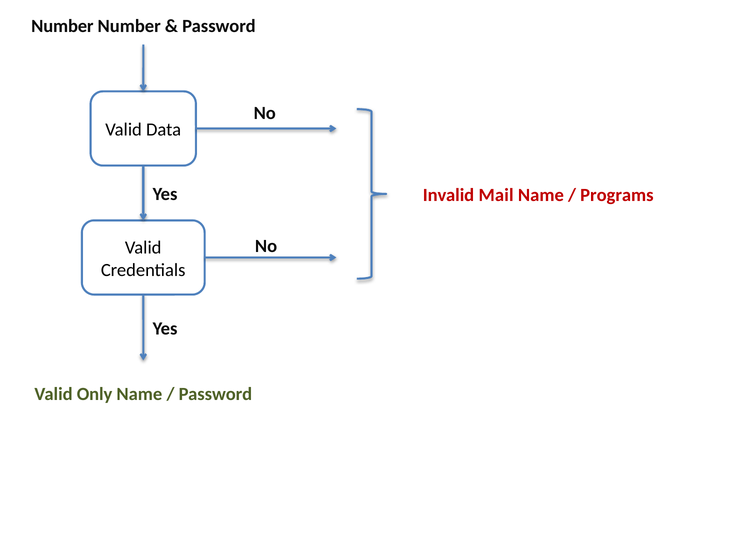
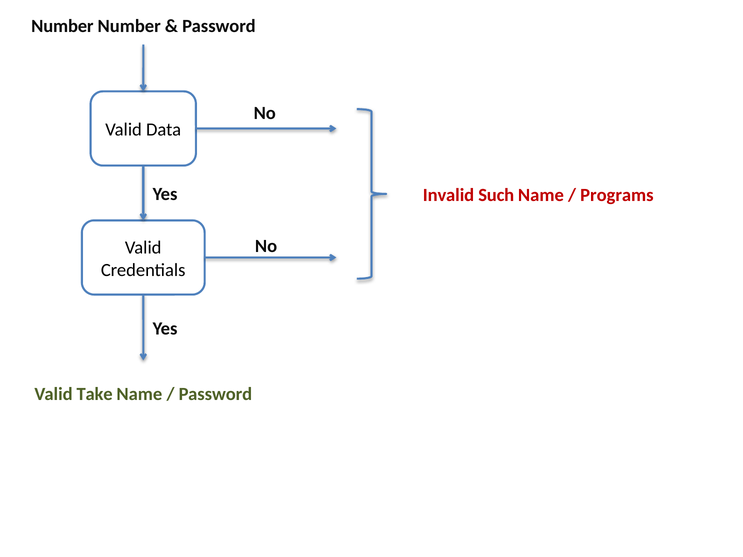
Mail: Mail -> Such
Only: Only -> Take
